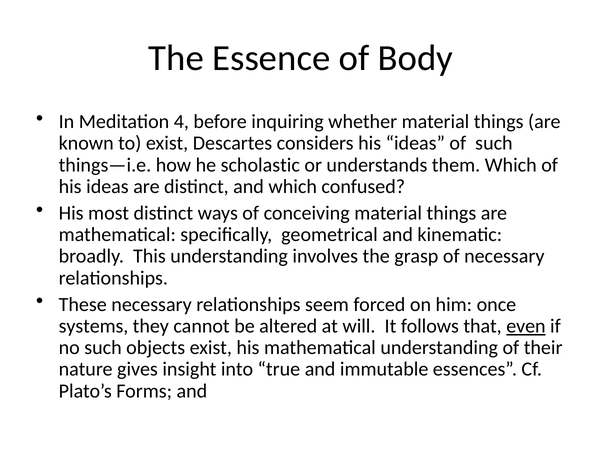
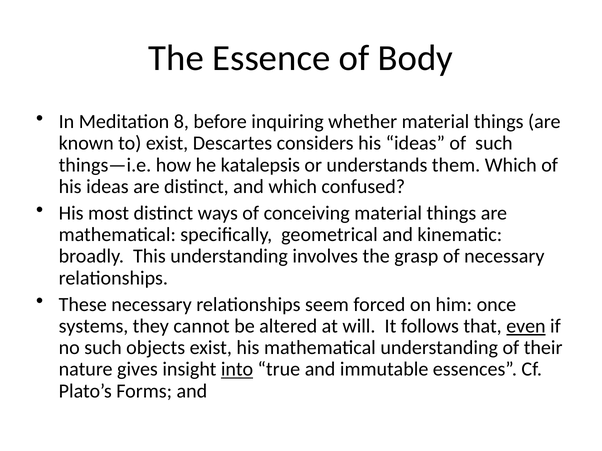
4: 4 -> 8
scholastic: scholastic -> katalepsis
into underline: none -> present
